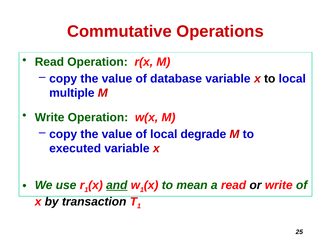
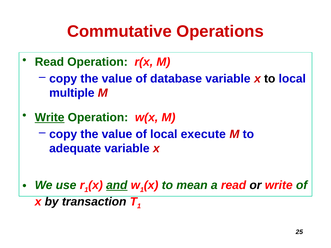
Write at (50, 118) underline: none -> present
degrade: degrade -> execute
executed: executed -> adequate
